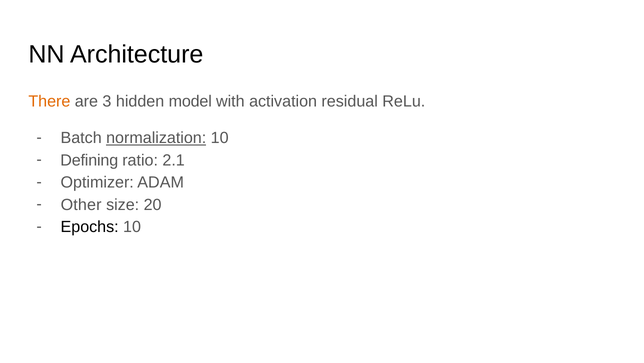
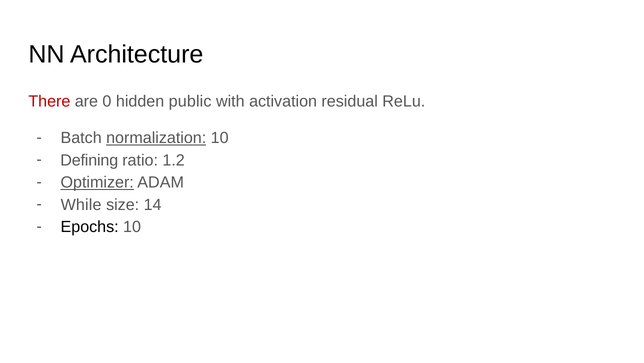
There colour: orange -> red
3: 3 -> 0
model: model -> public
2.1: 2.1 -> 1.2
Optimizer underline: none -> present
Other: Other -> While
20: 20 -> 14
